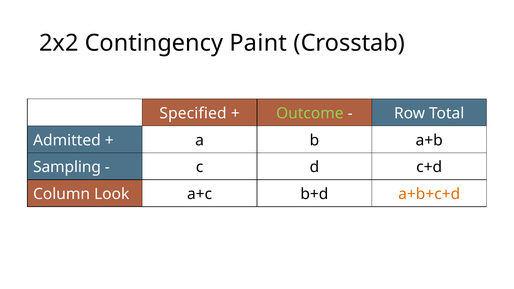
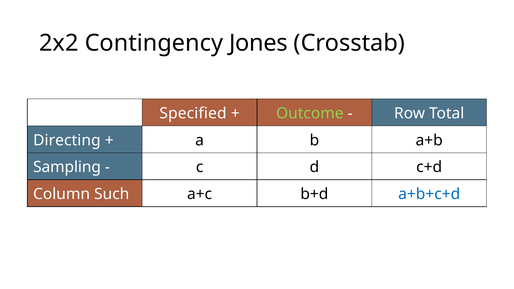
Paint: Paint -> Jones
Admitted: Admitted -> Directing
Look: Look -> Such
a+b+c+d colour: orange -> blue
